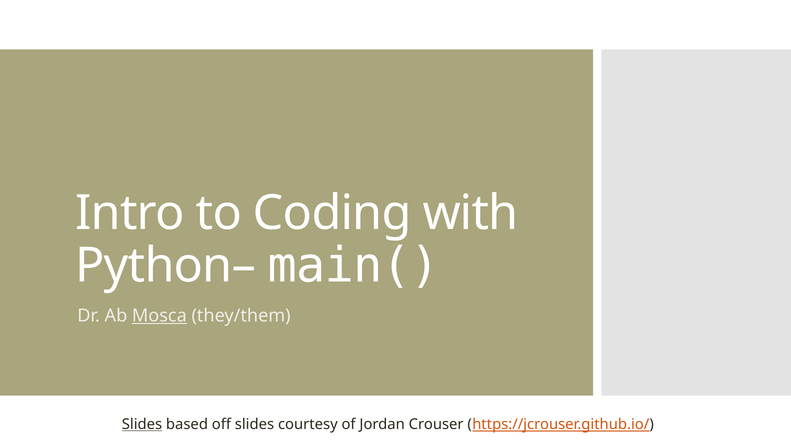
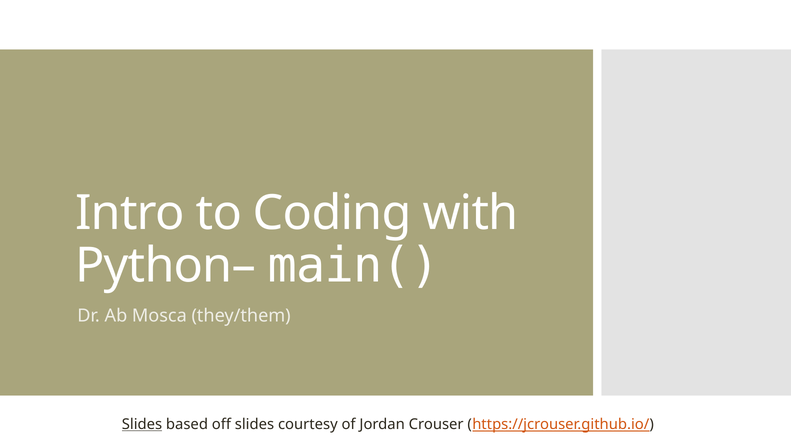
Mosca underline: present -> none
